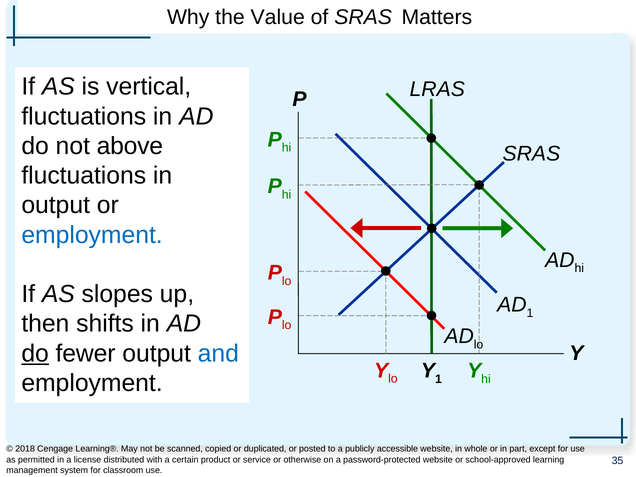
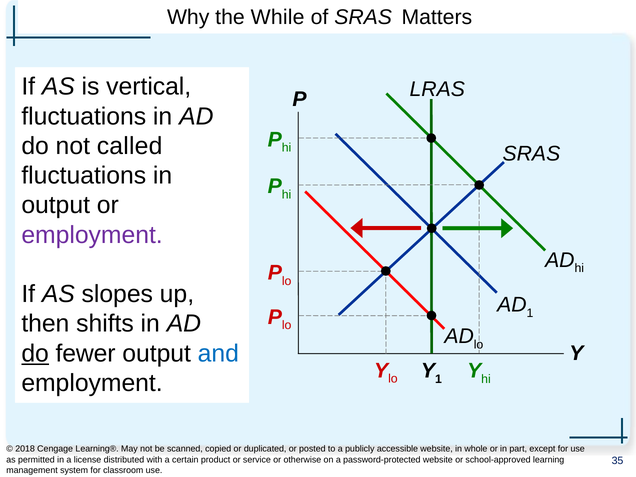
Value: Value -> While
above: above -> called
employment at (92, 235) colour: blue -> purple
